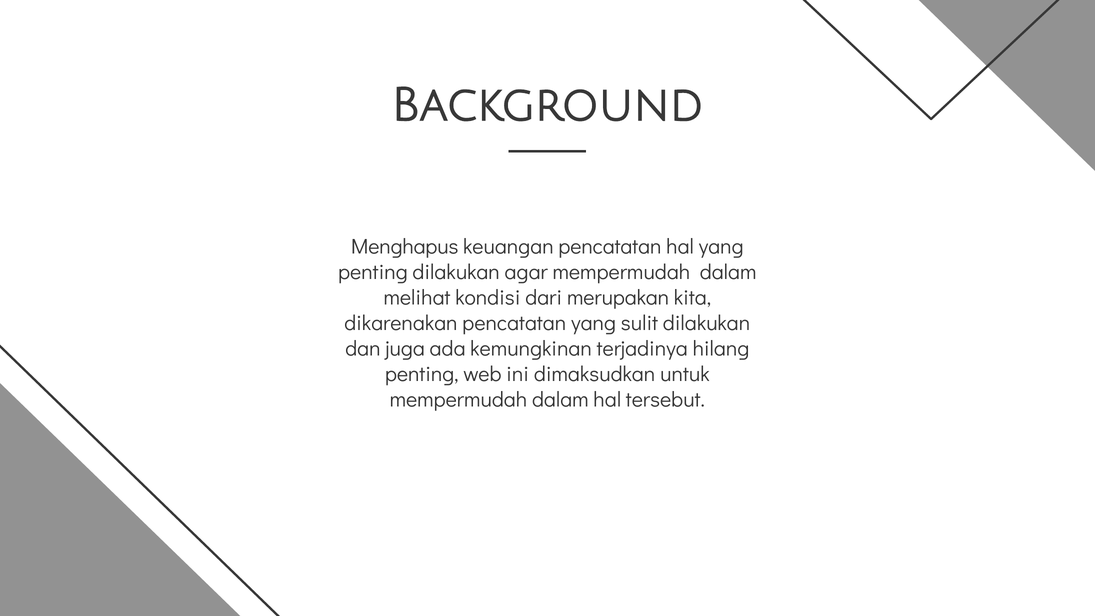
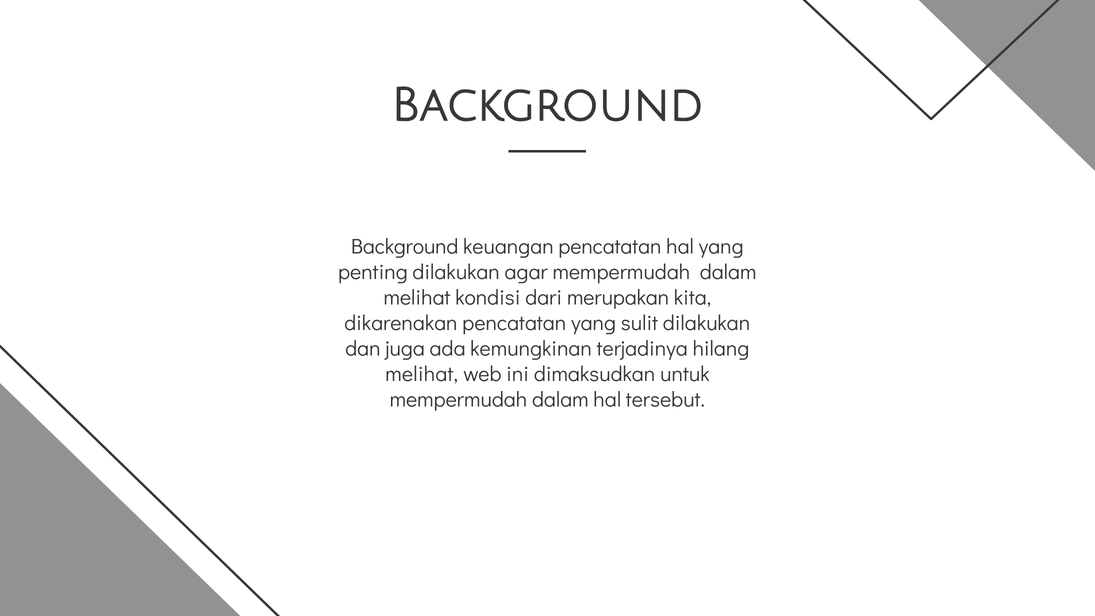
Menghapus at (405, 247): Menghapus -> Background
penting at (422, 374): penting -> melihat
